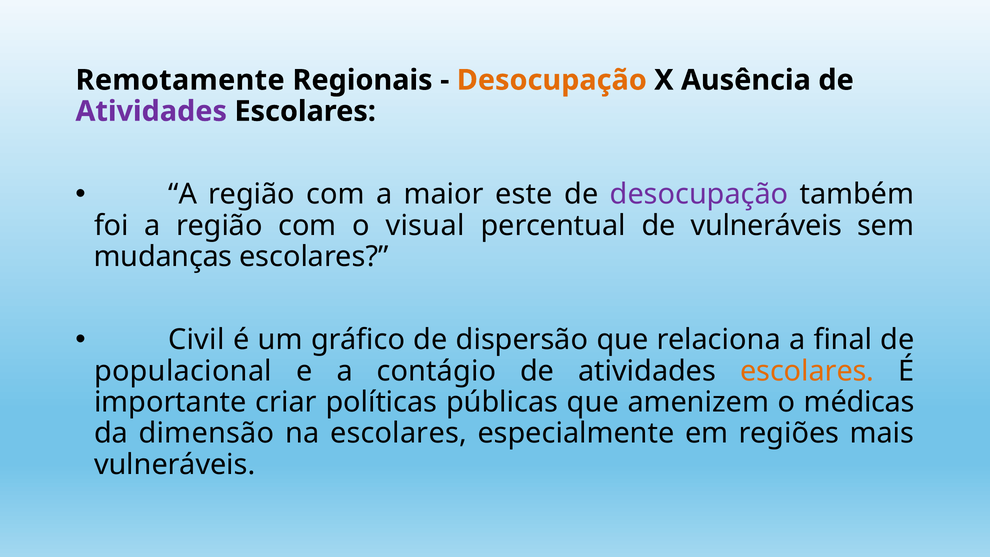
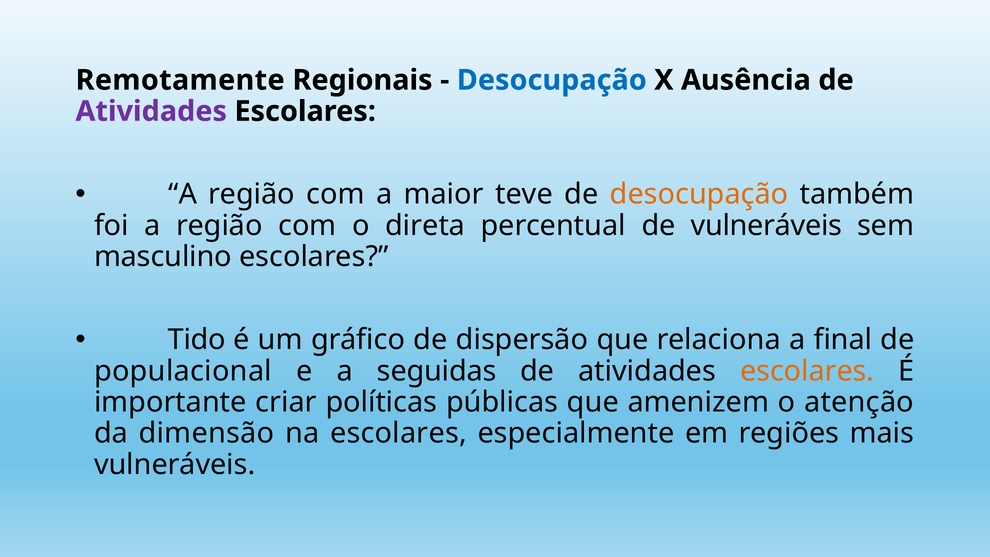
Desocupação at (552, 80) colour: orange -> blue
este: este -> teve
desocupação at (699, 194) colour: purple -> orange
visual: visual -> direta
mudanças: mudanças -> masculino
Civil: Civil -> Tido
contágio: contágio -> seguidas
médicas: médicas -> atenção
